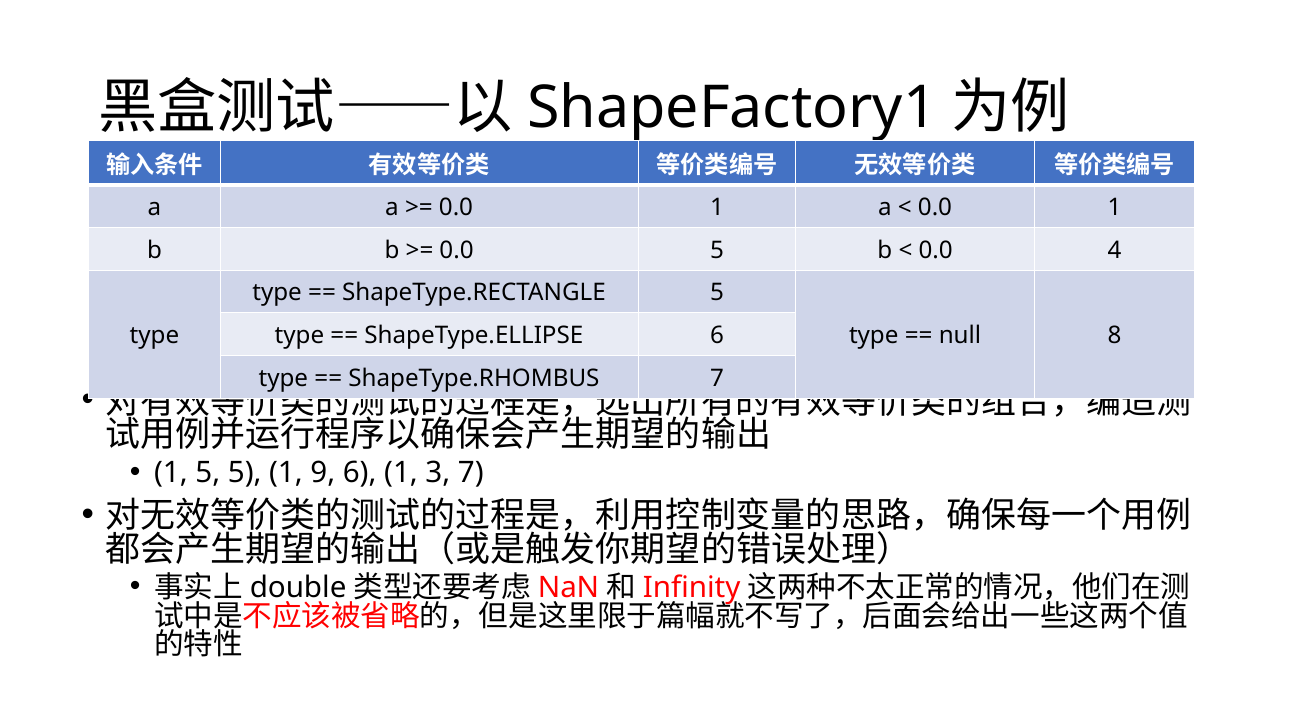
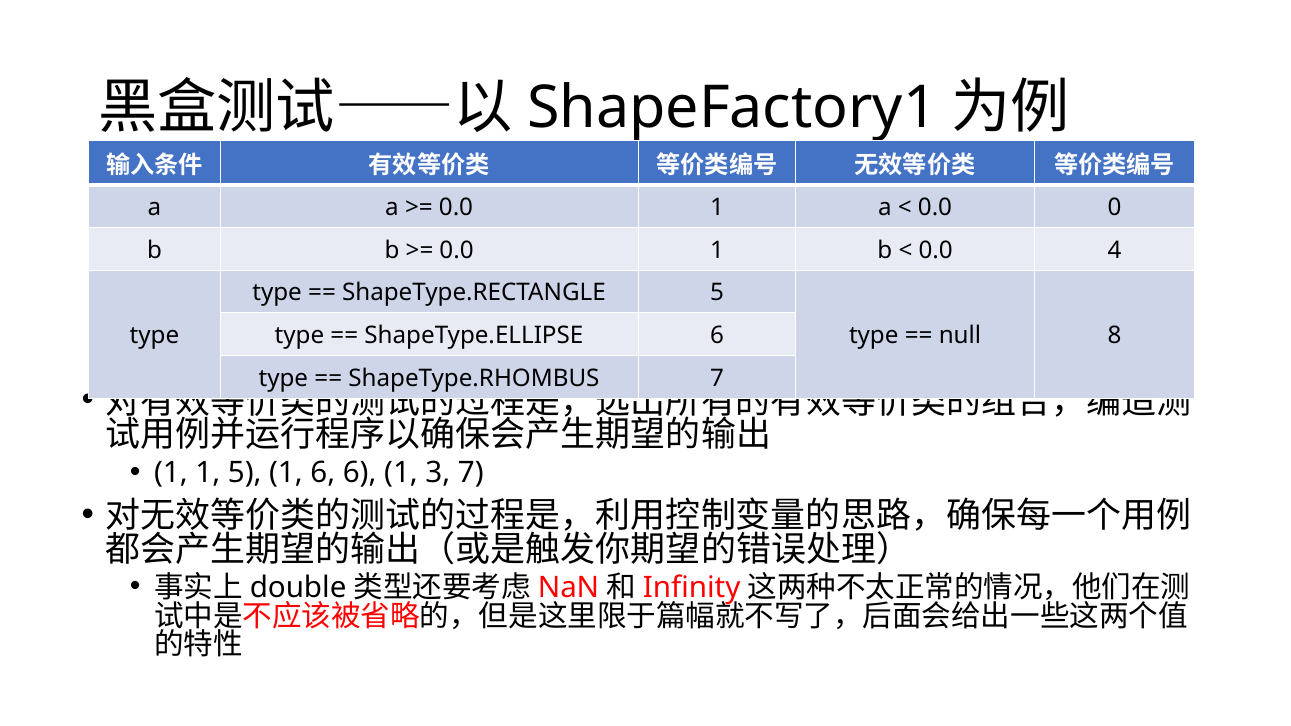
1 at (1115, 208): 1 -> 0
5 at (717, 250): 5 -> 1
1 5: 5 -> 1
1 9: 9 -> 6
